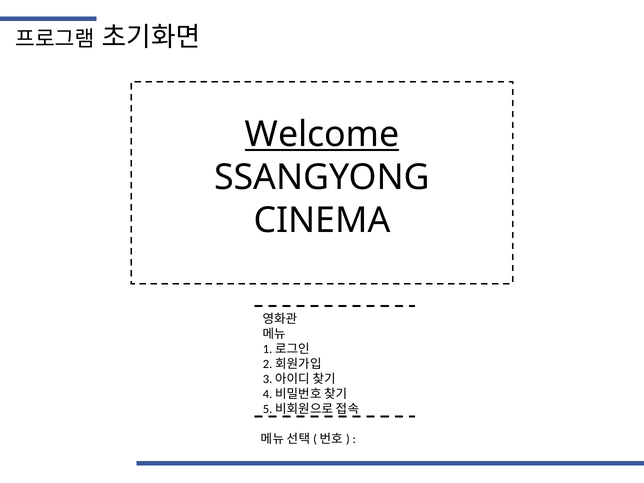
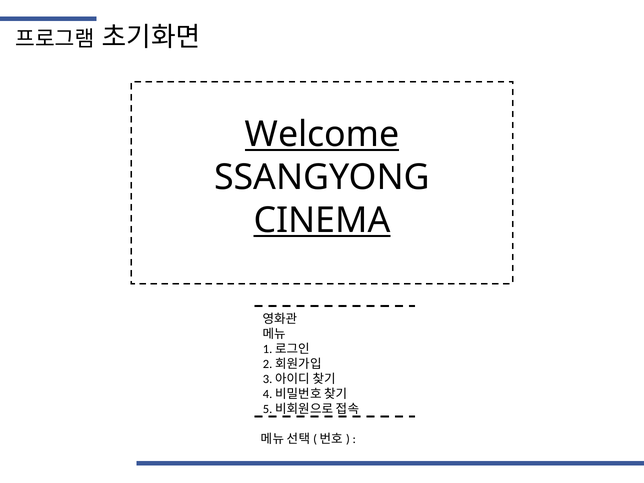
CINEMA underline: none -> present
